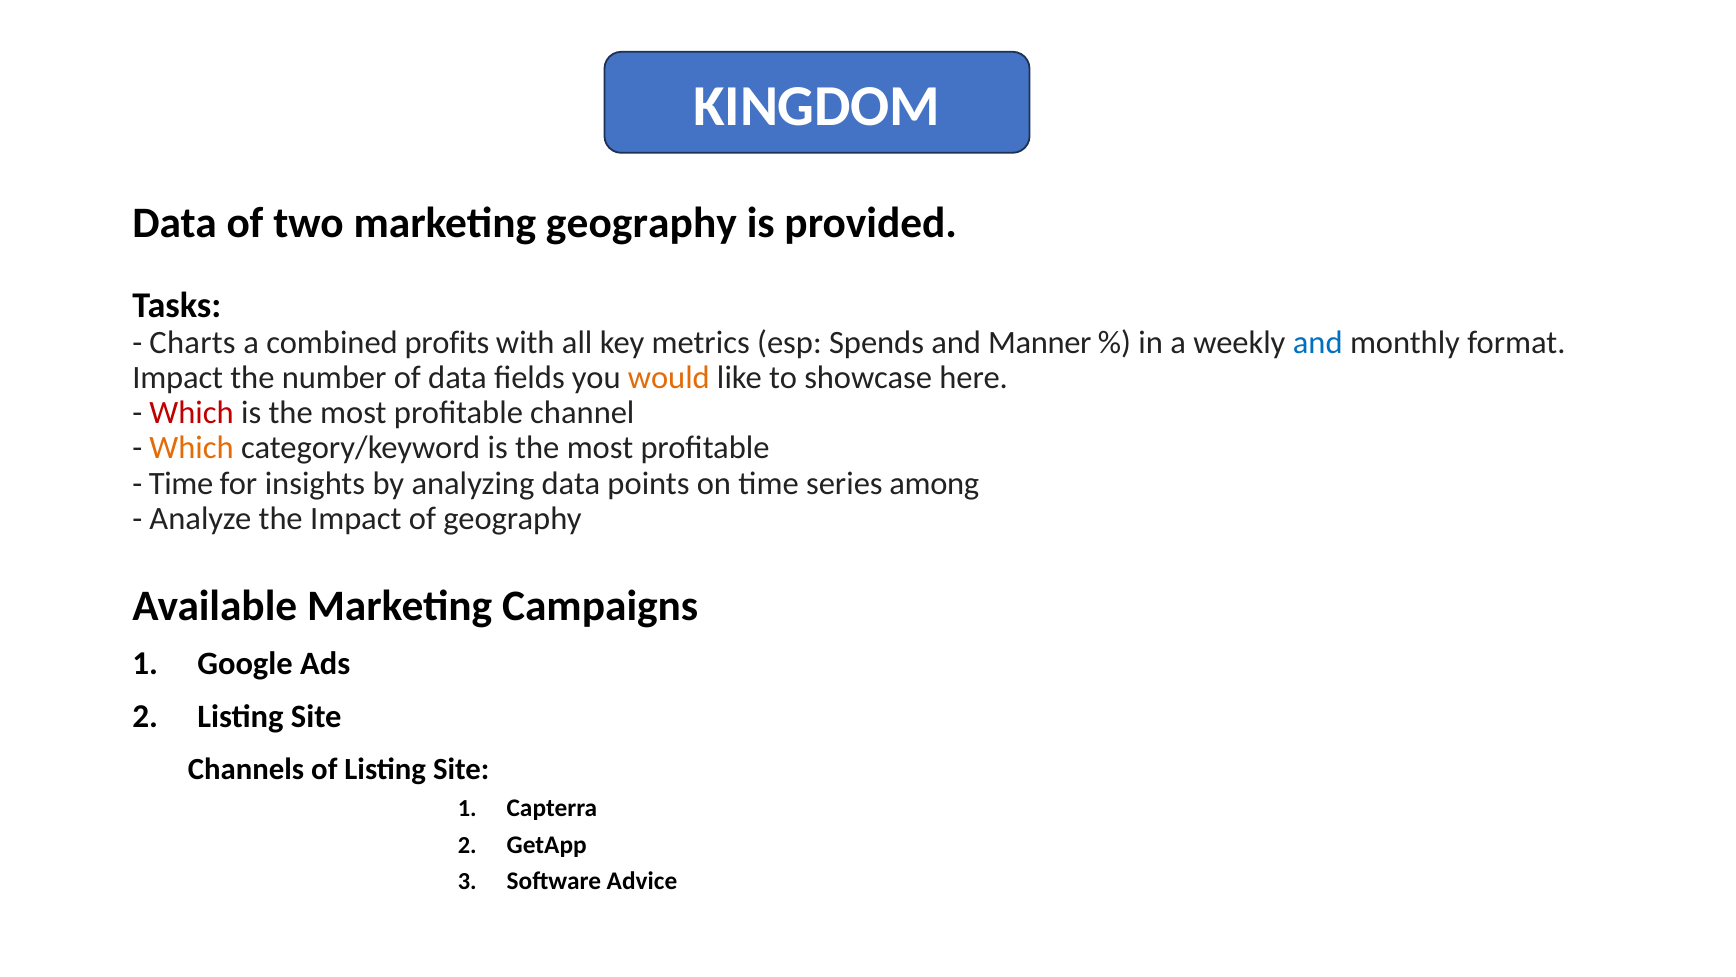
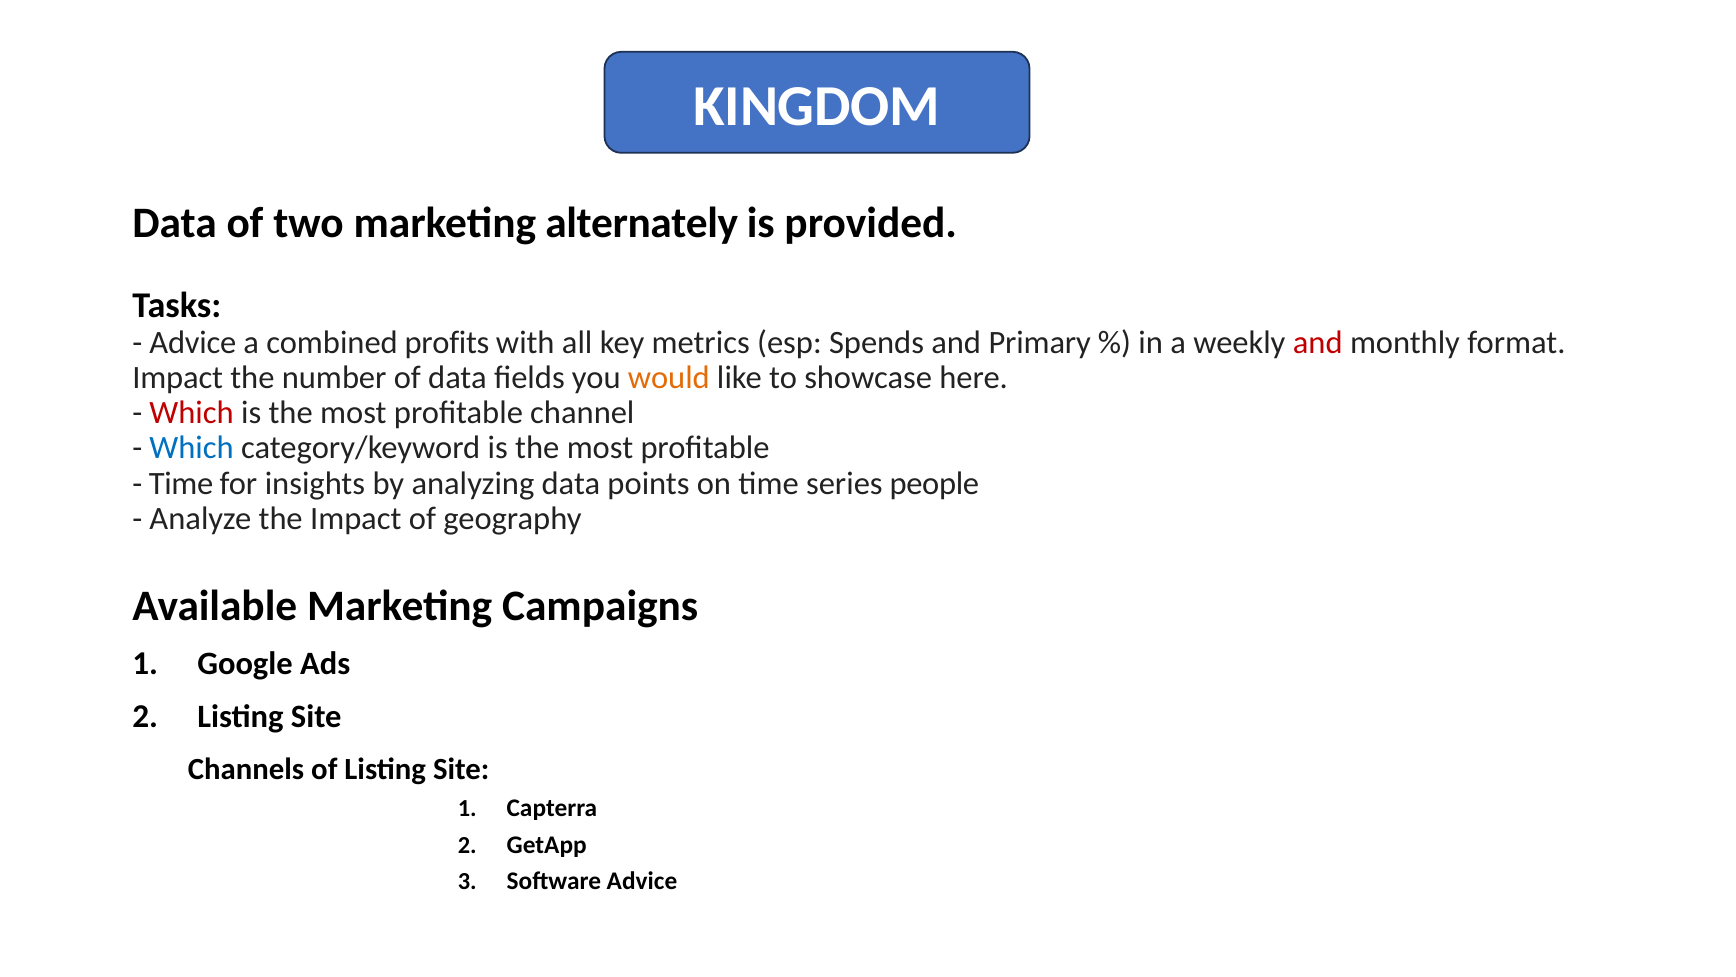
marketing geography: geography -> alternately
Charts at (193, 342): Charts -> Advice
Manner: Manner -> Primary
and at (1318, 342) colour: blue -> red
Which at (192, 448) colour: orange -> blue
among: among -> people
